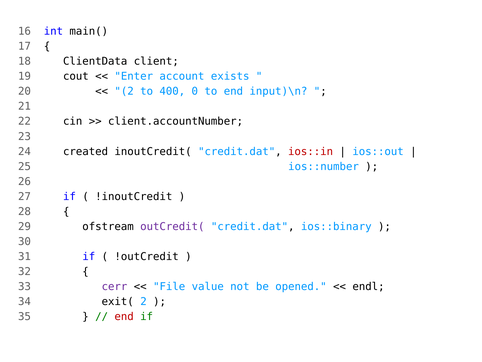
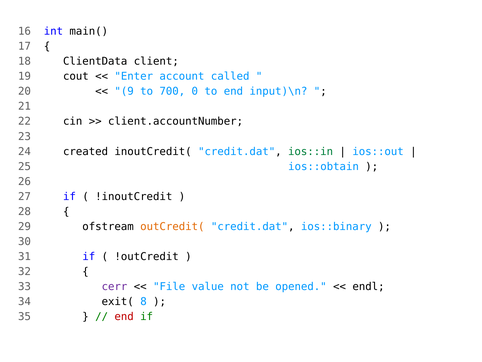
exists: exists -> called
2 at (124, 91): 2 -> 9
400: 400 -> 700
ios::in colour: red -> green
ios::number: ios::number -> ios::obtain
outCredit( colour: purple -> orange
exit( 2: 2 -> 8
